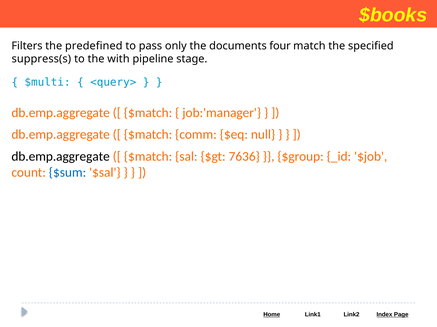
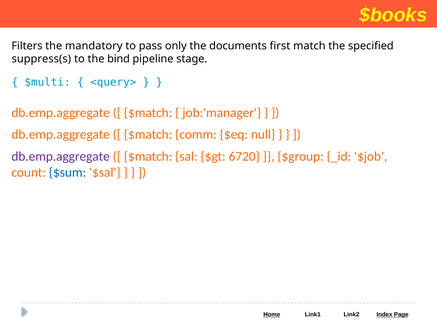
predefined: predefined -> mandatory
four: four -> first
with: with -> bind
db.emp.aggregate at (61, 157) colour: black -> purple
7636: 7636 -> 6720
